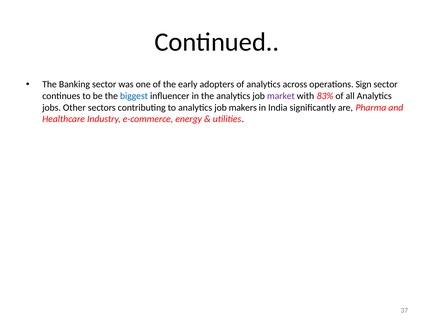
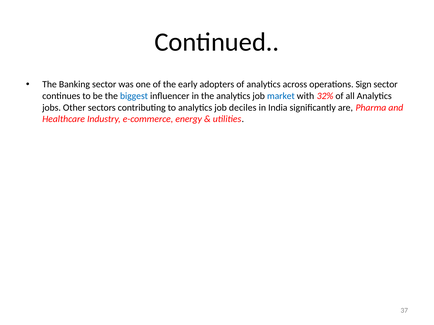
market colour: purple -> blue
83%: 83% -> 32%
makers: makers -> deciles
